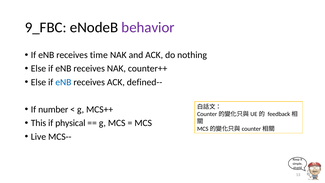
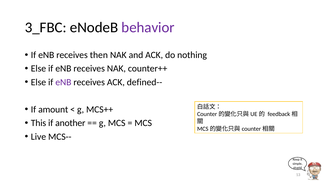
9_FBC: 9_FBC -> 3_FBC
time: time -> then
eNB at (63, 82) colour: blue -> purple
number: number -> amount
physical: physical -> another
